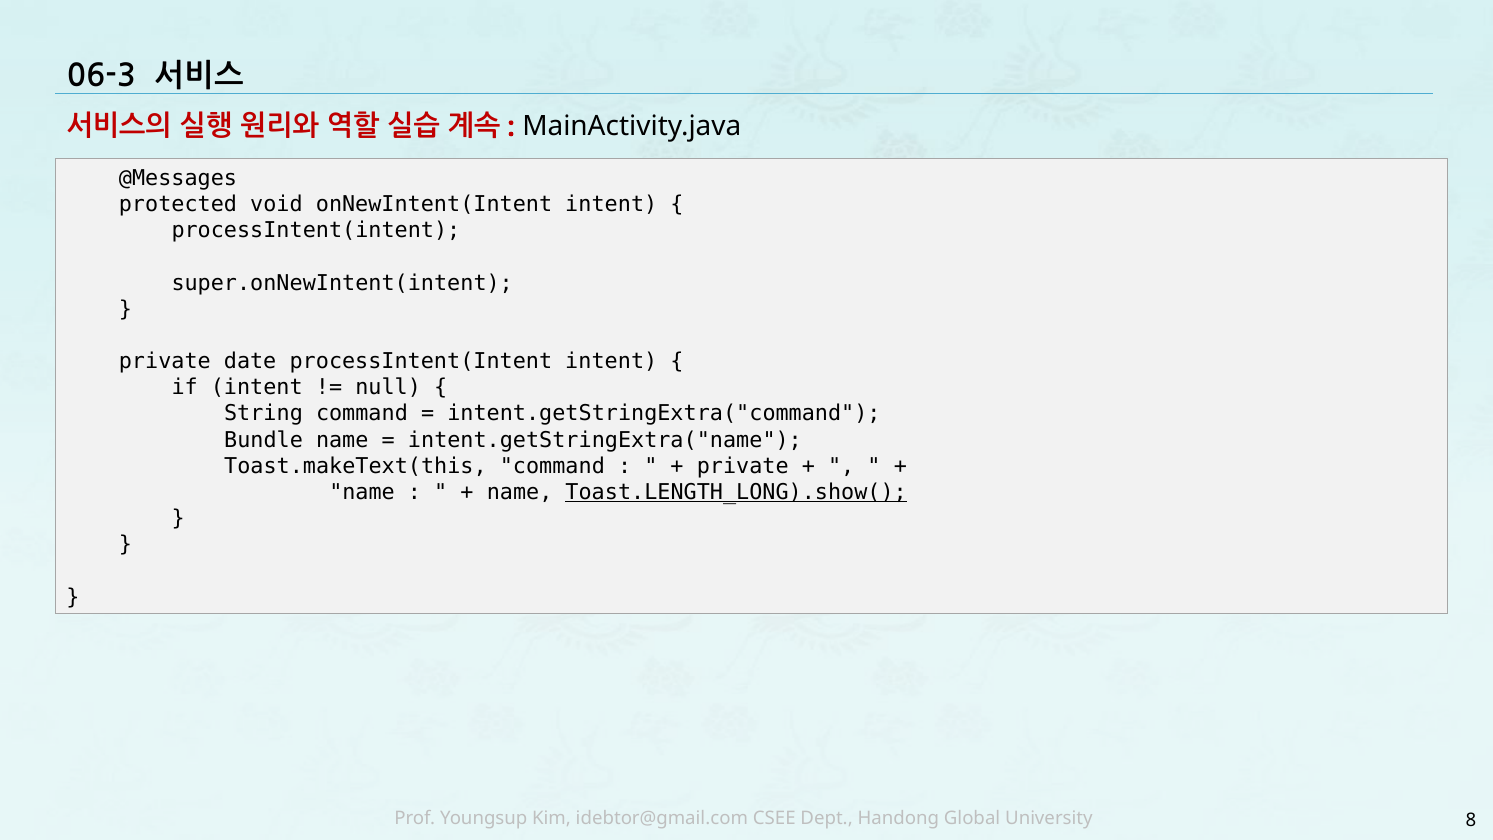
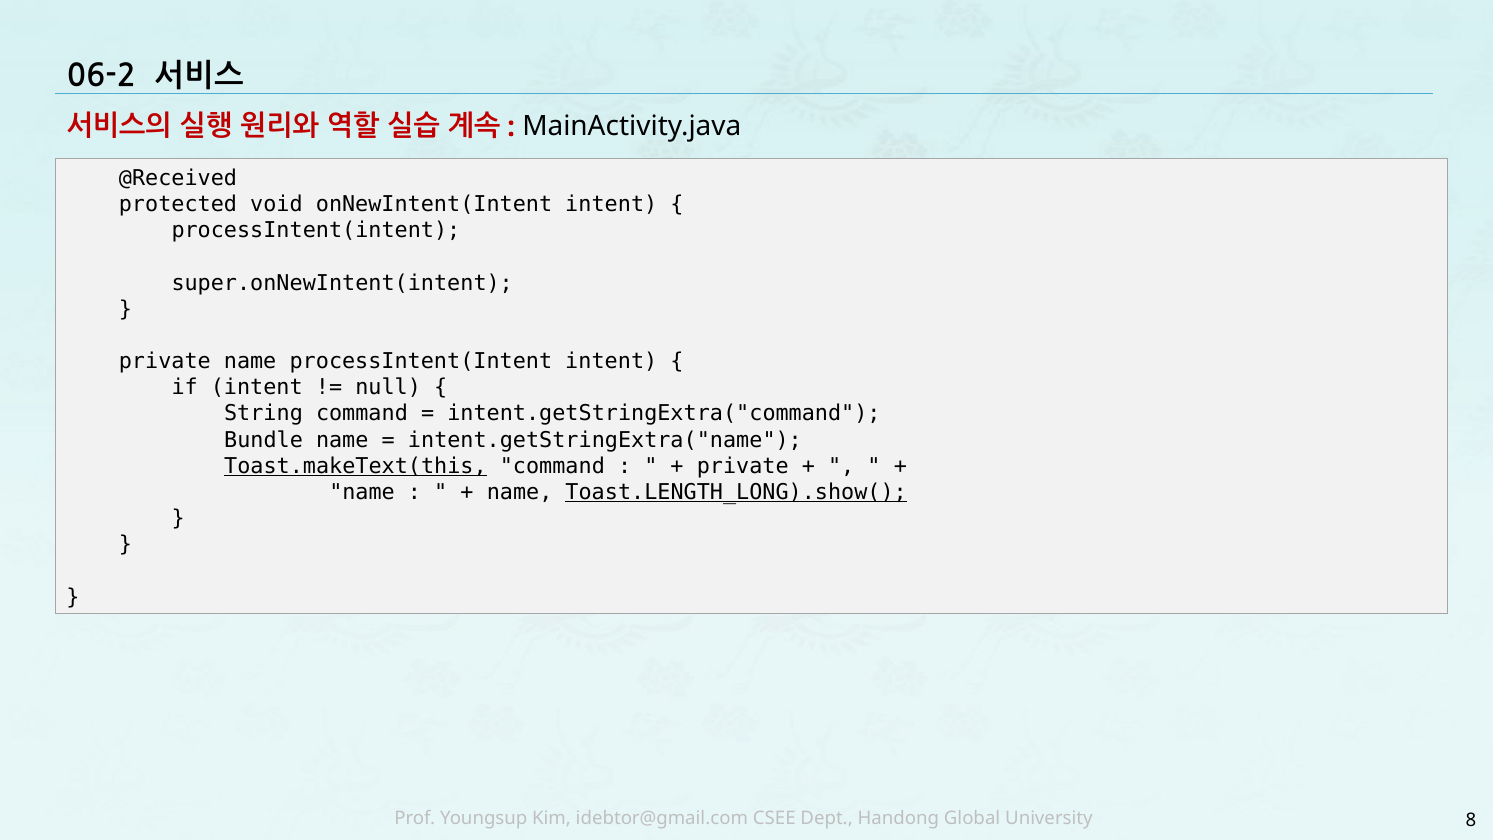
06-3: 06-3 -> 06-2
@Messages: @Messages -> @Received
private date: date -> name
Toast.makeText(this underline: none -> present
